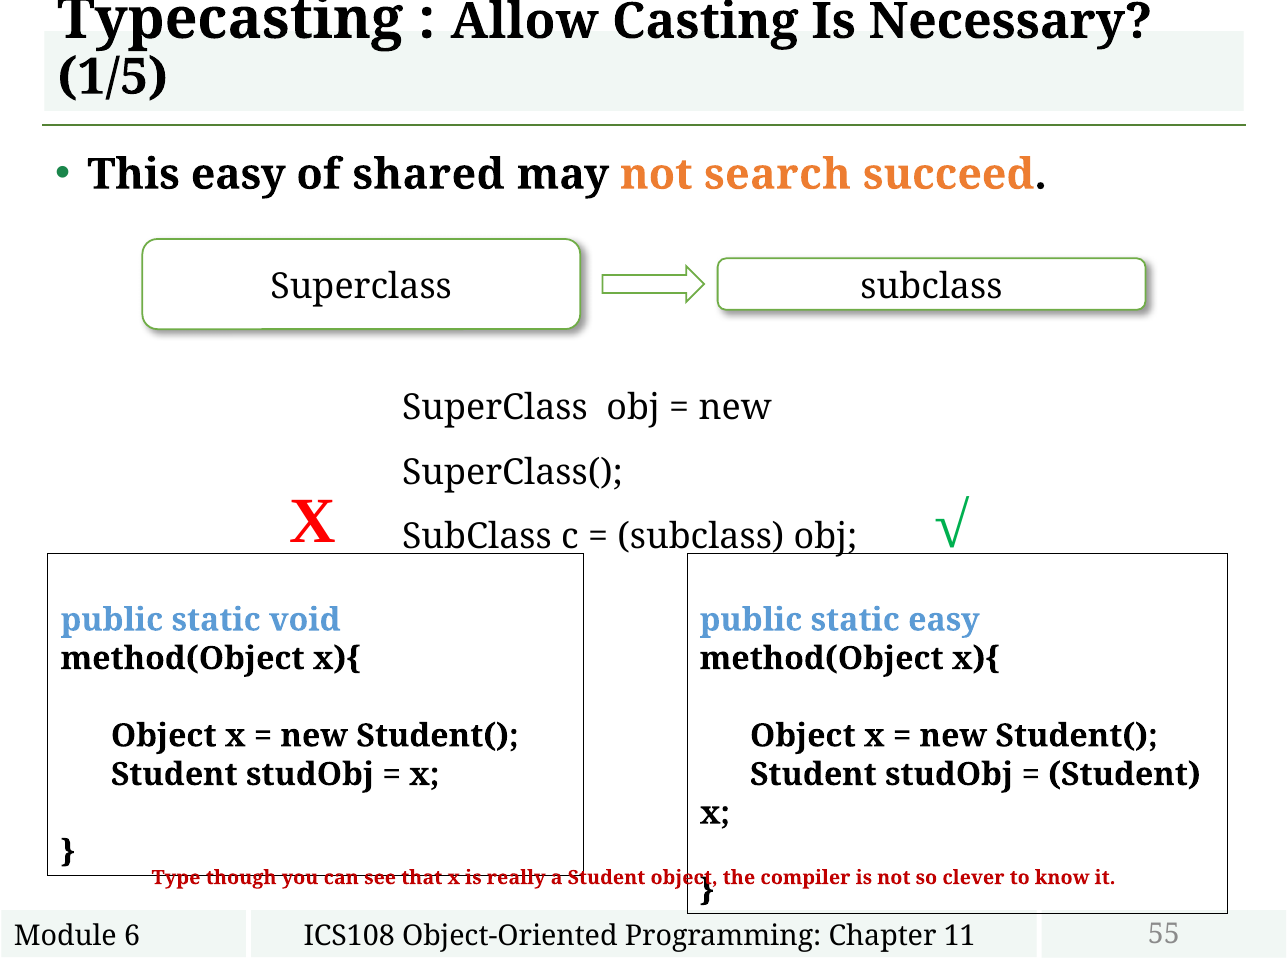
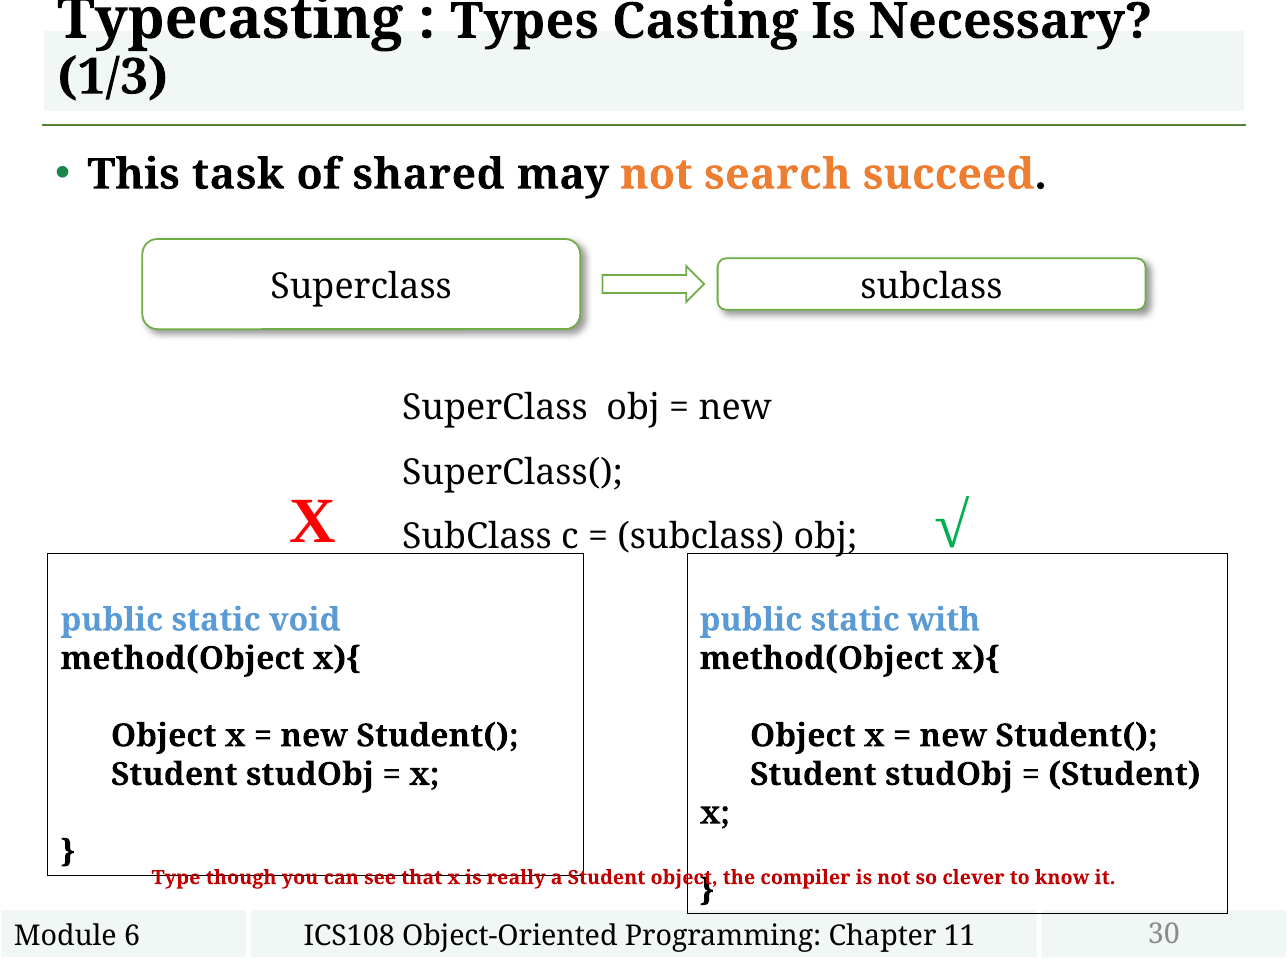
Allow: Allow -> Types
1/5: 1/5 -> 1/3
This easy: easy -> task
static easy: easy -> with
55: 55 -> 30
